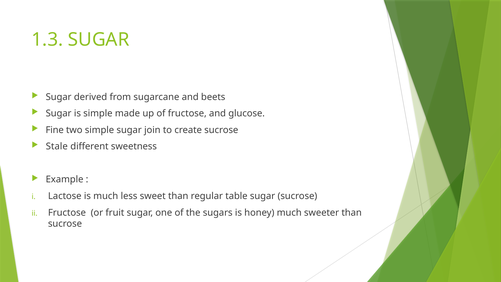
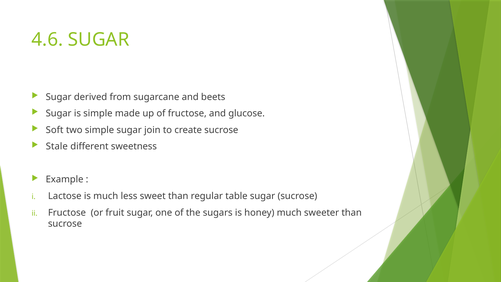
1.3: 1.3 -> 4.6
Fine: Fine -> Soft
